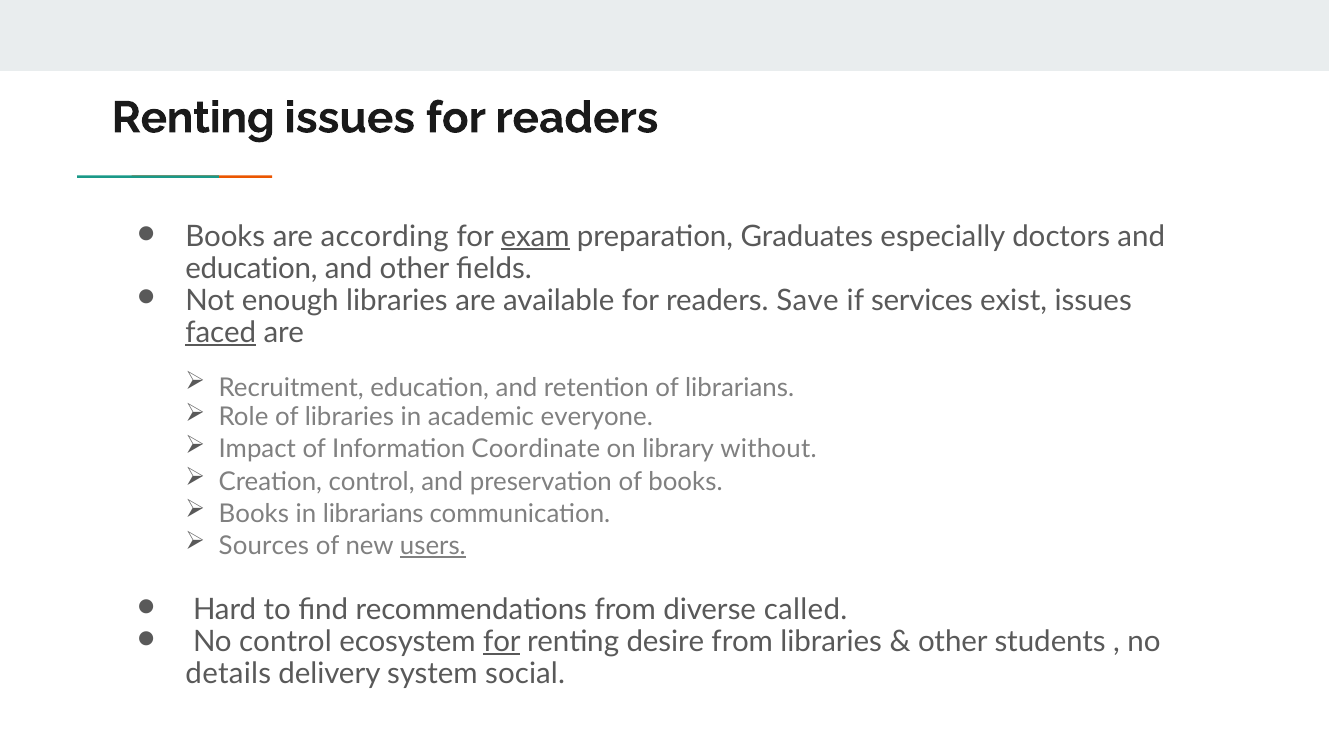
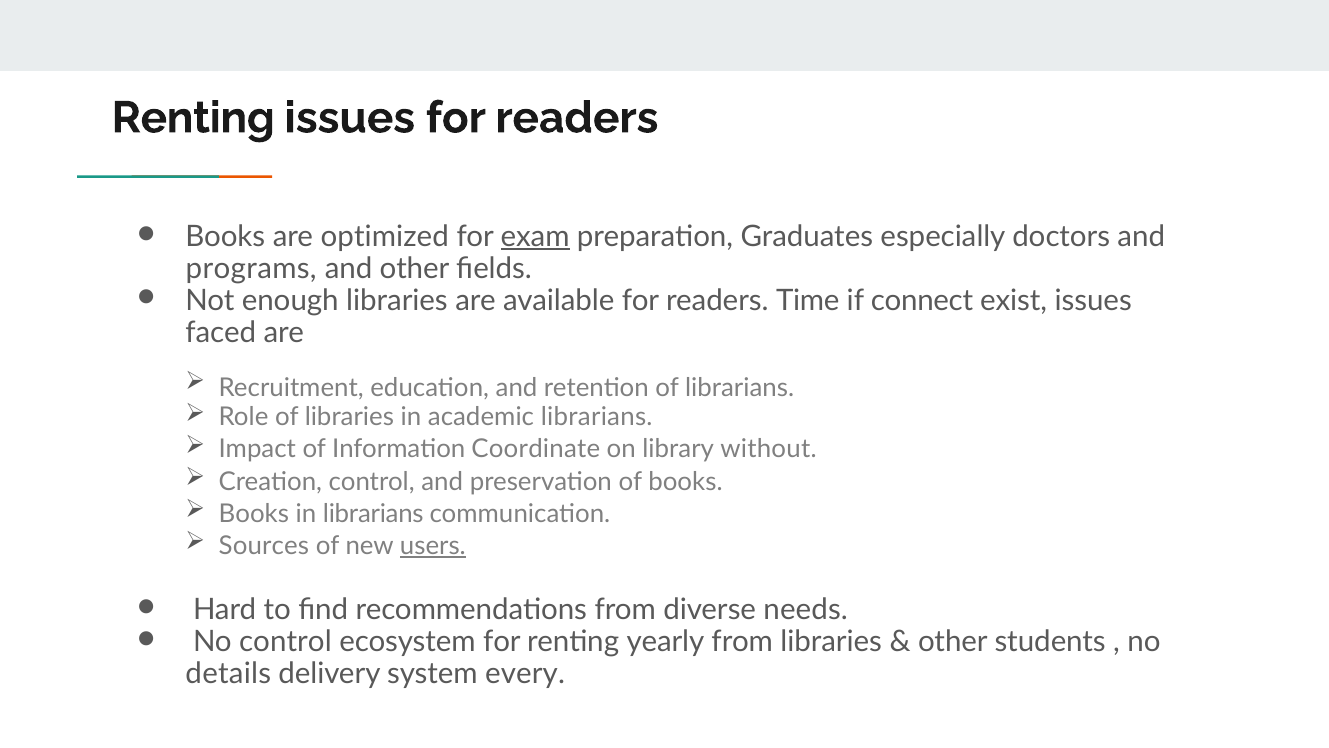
according: according -> optimized
education at (251, 268): education -> programs
Save: Save -> Time
services: services -> connect
faced underline: present -> none
academic everyone: everyone -> librarians
called: called -> needs
for at (502, 641) underline: present -> none
desire: desire -> yearly
social: social -> every
